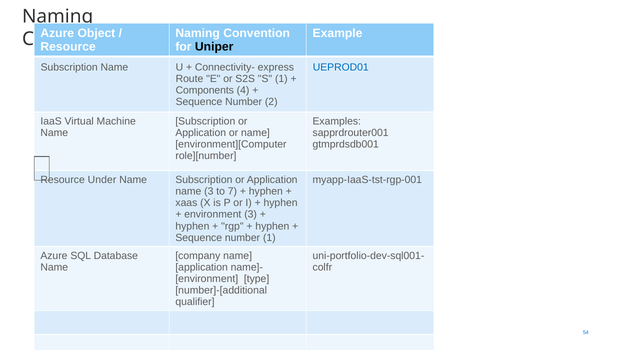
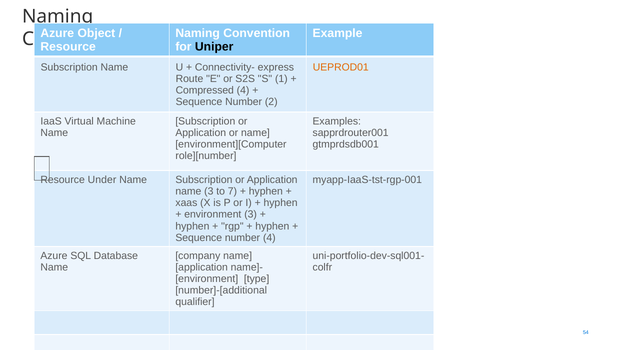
UEPROD01 colour: blue -> orange
Components: Components -> Compressed
number 1: 1 -> 4
